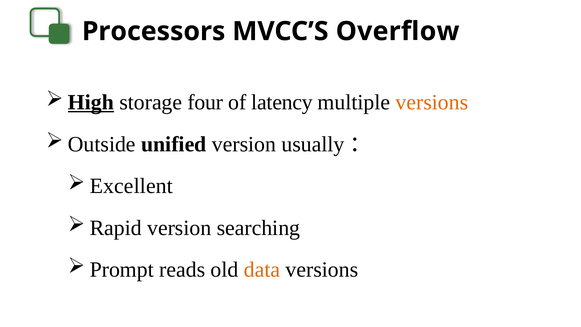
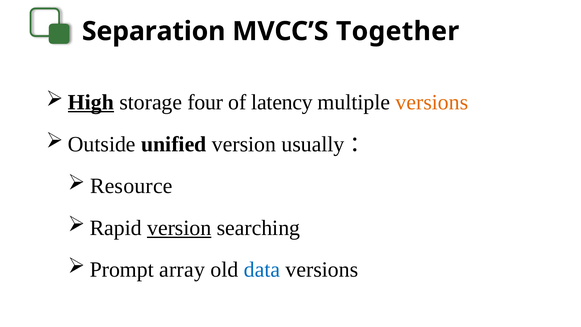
Processors: Processors -> Separation
Overflow: Overflow -> Together
Excellent: Excellent -> Resource
version at (179, 228) underline: none -> present
reads: reads -> array
data colour: orange -> blue
